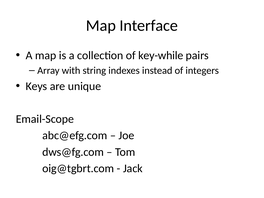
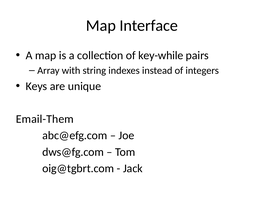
Email-Scope: Email-Scope -> Email-Them
